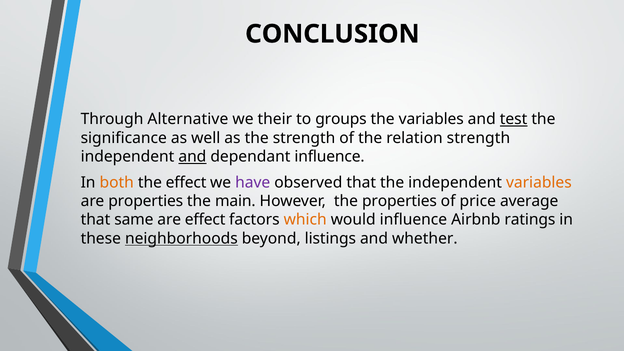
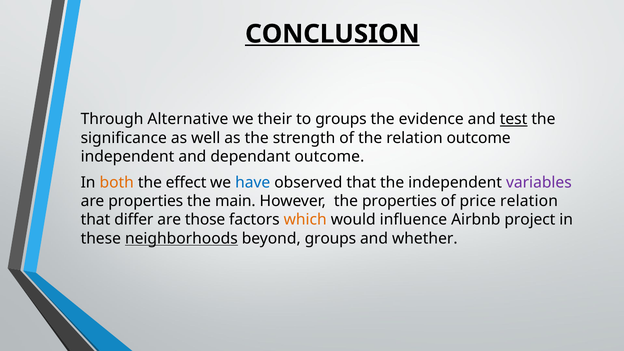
CONCLUSION underline: none -> present
the variables: variables -> evidence
relation strength: strength -> outcome
and at (192, 157) underline: present -> none
dependant influence: influence -> outcome
have colour: purple -> blue
variables at (539, 182) colour: orange -> purple
price average: average -> relation
same: same -> differ
are effect: effect -> those
ratings: ratings -> project
beyond listings: listings -> groups
